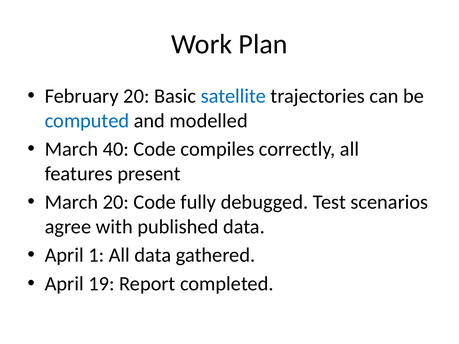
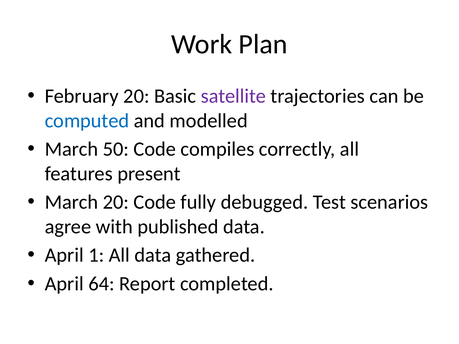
satellite colour: blue -> purple
40: 40 -> 50
19: 19 -> 64
